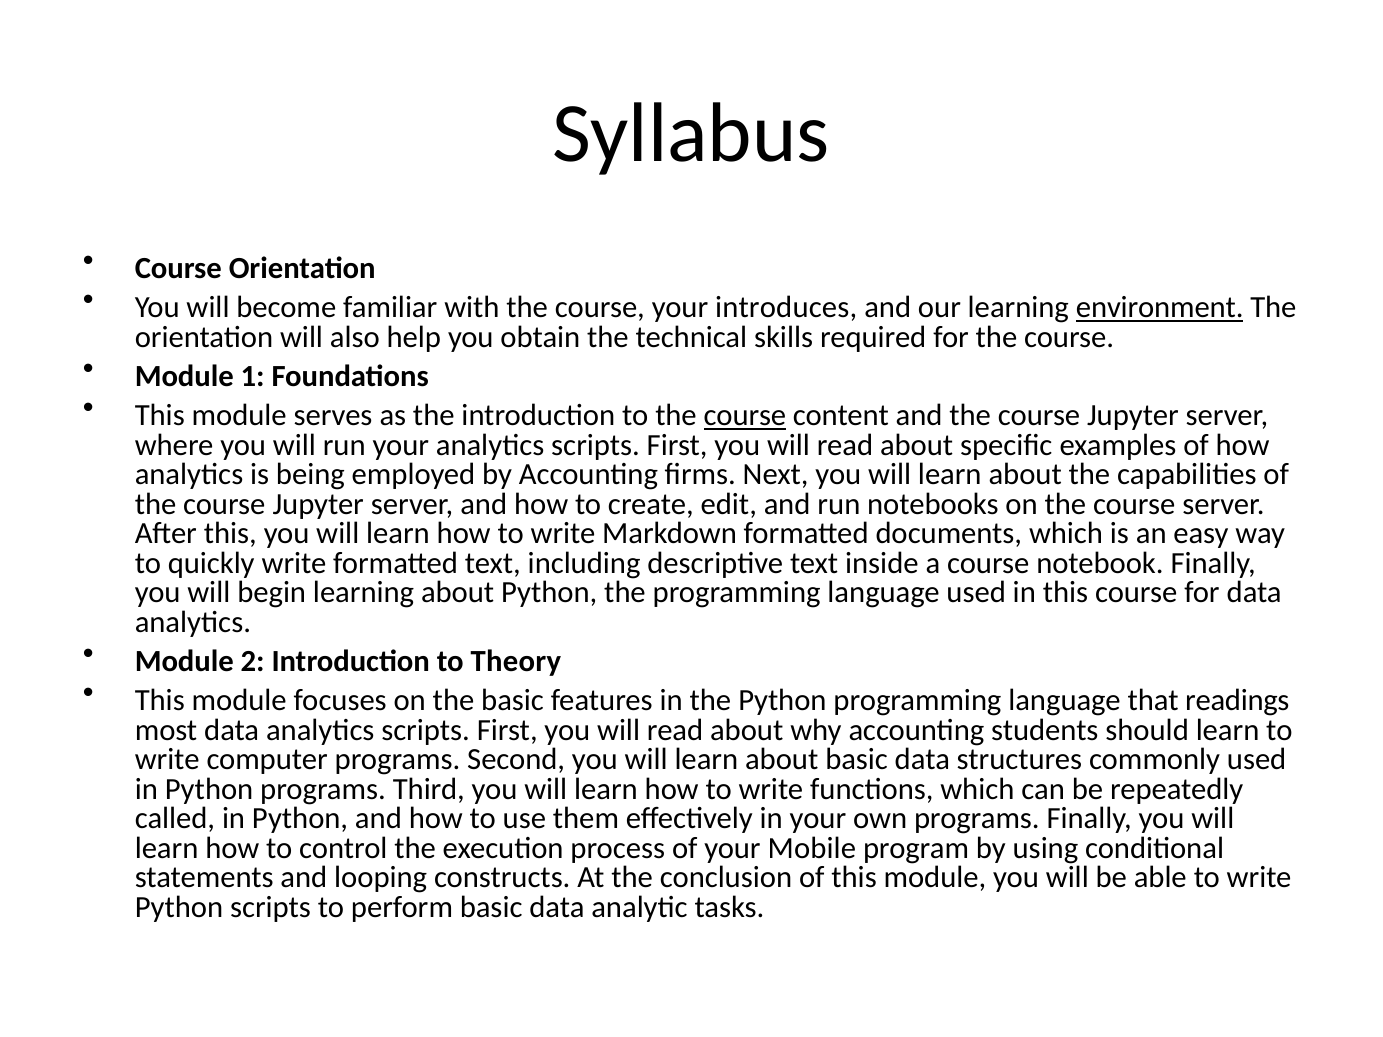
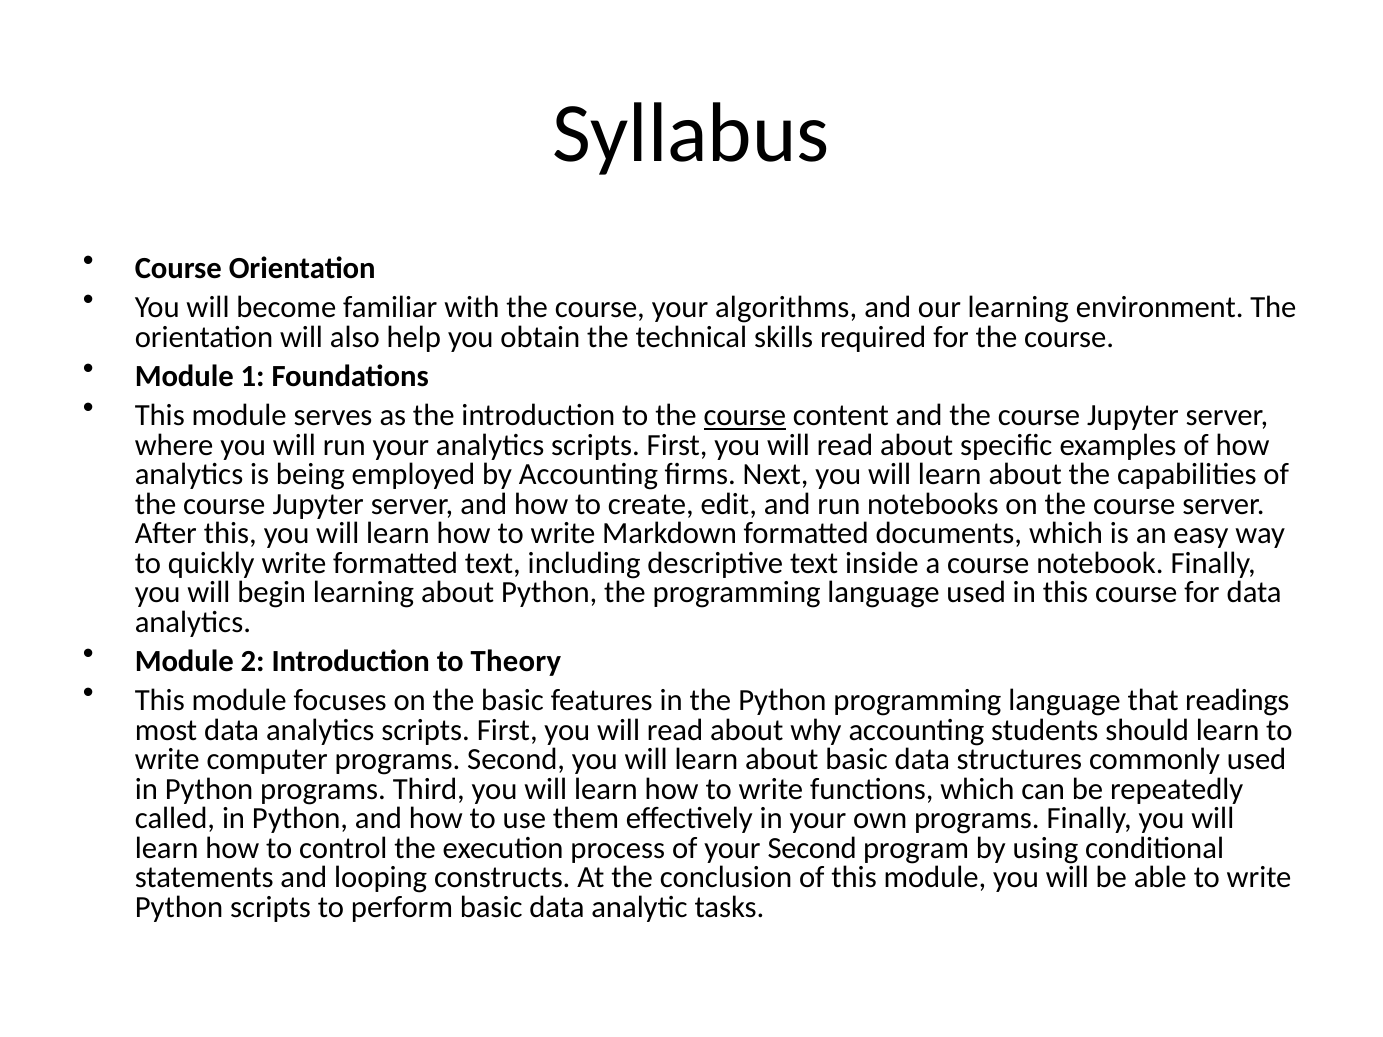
introduces: introduces -> algorithms
environment underline: present -> none
your Mobile: Mobile -> Second
